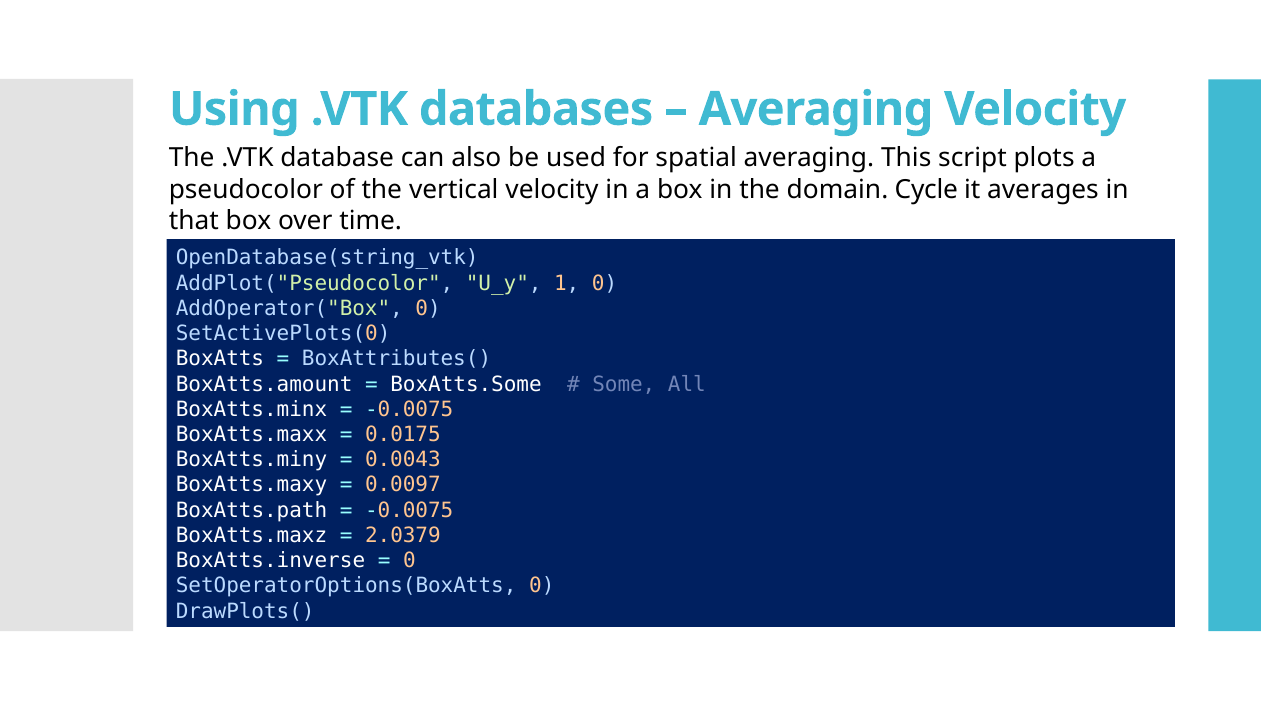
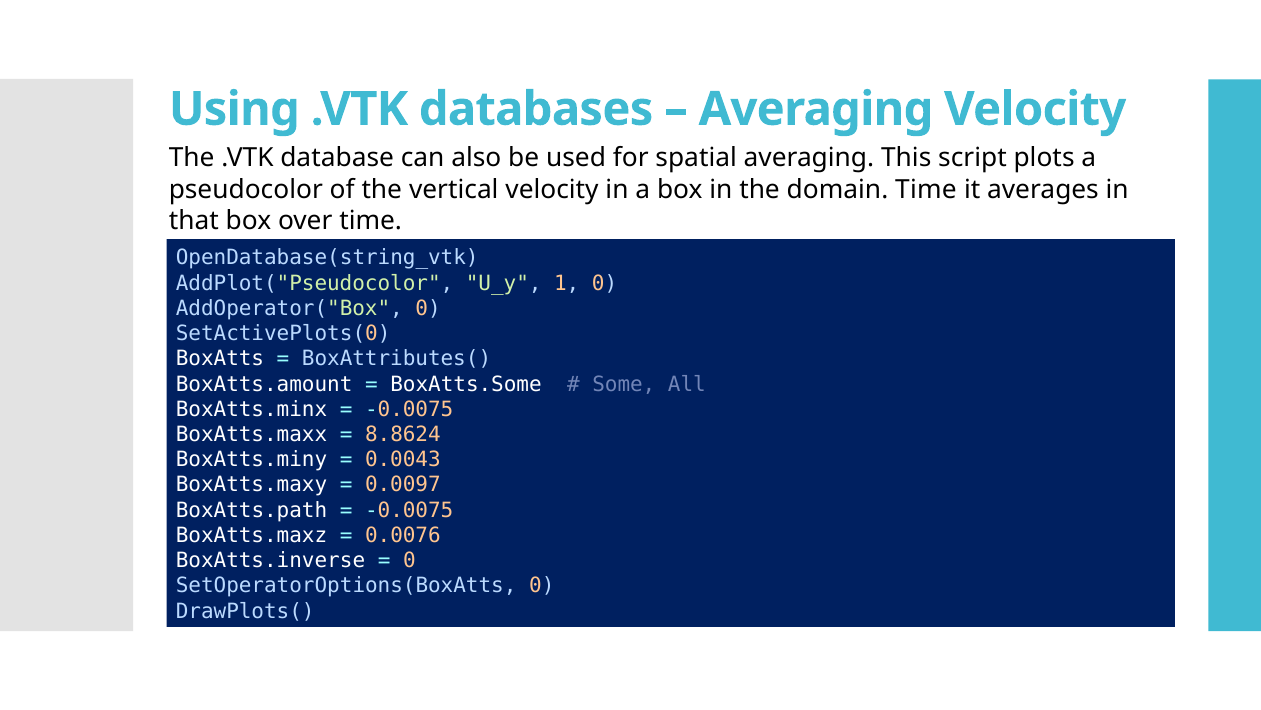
domain Cycle: Cycle -> Time
0.0175: 0.0175 -> 8.8624
2.0379: 2.0379 -> 0.0076
